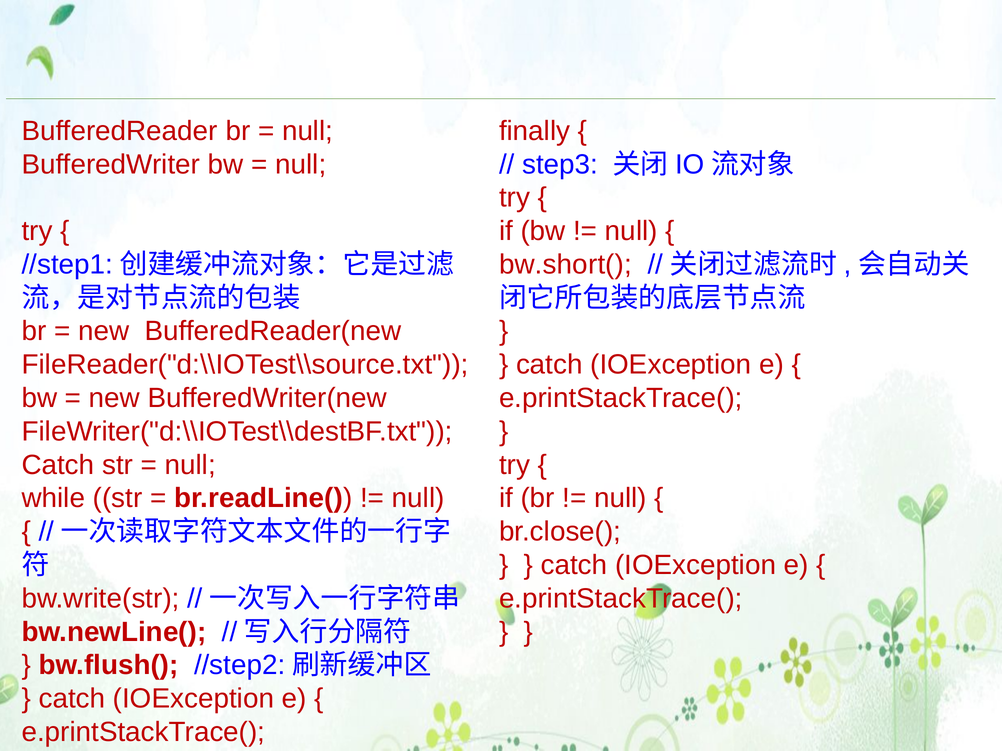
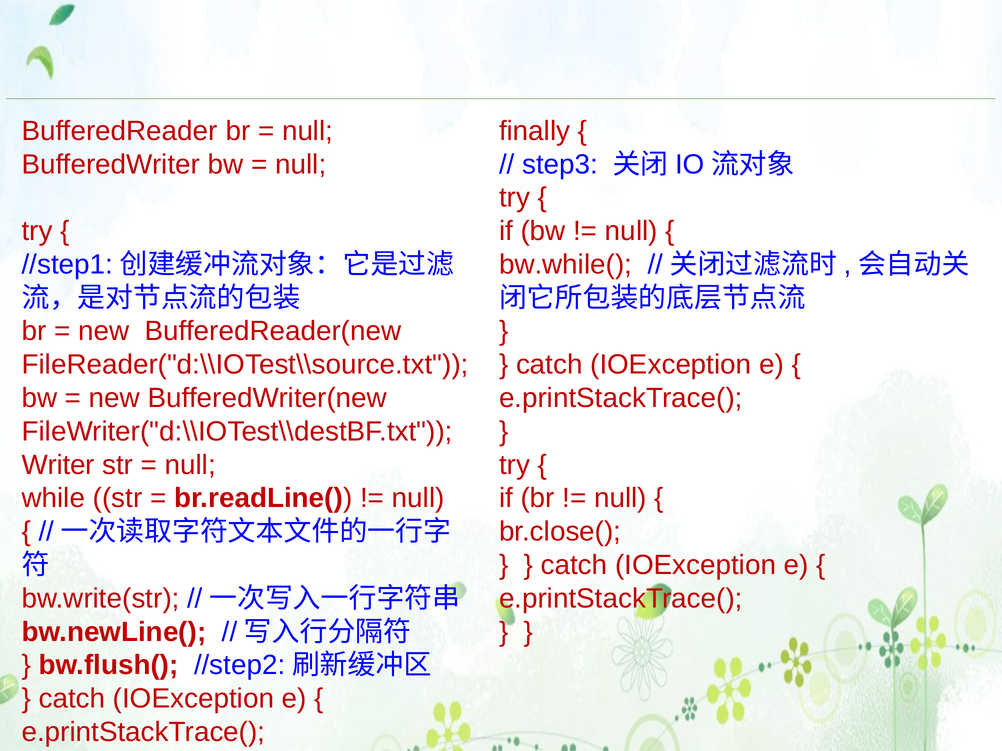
bw.short(: bw.short( -> bw.while(
Catch at (58, 465): Catch -> Writer
